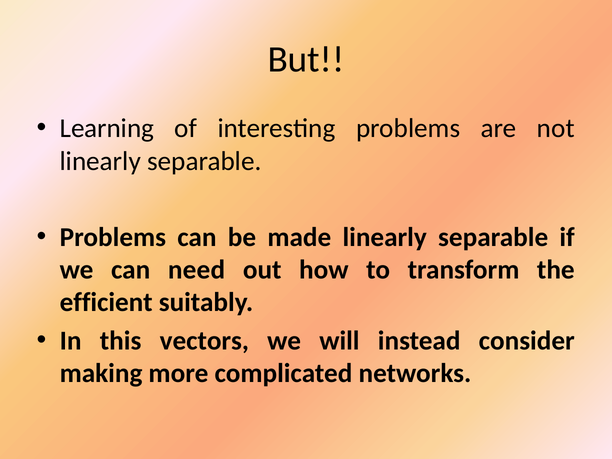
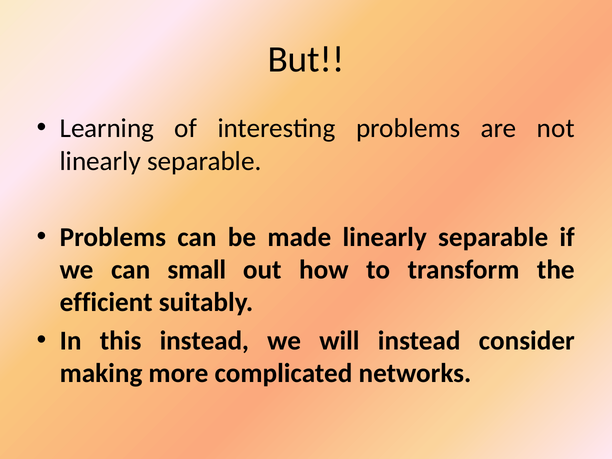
need: need -> small
this vectors: vectors -> instead
